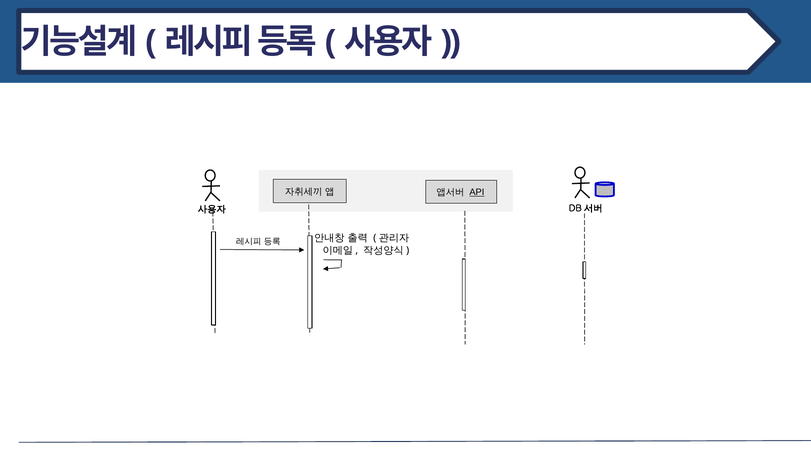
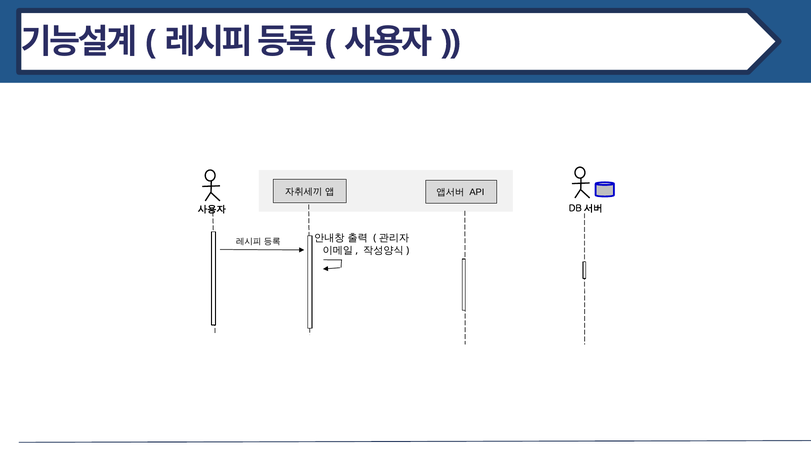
API underline: present -> none
